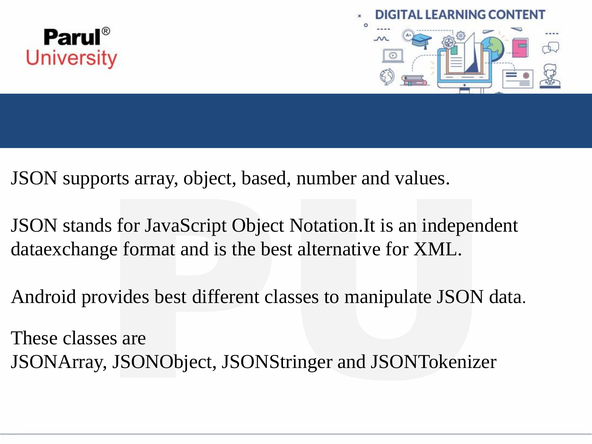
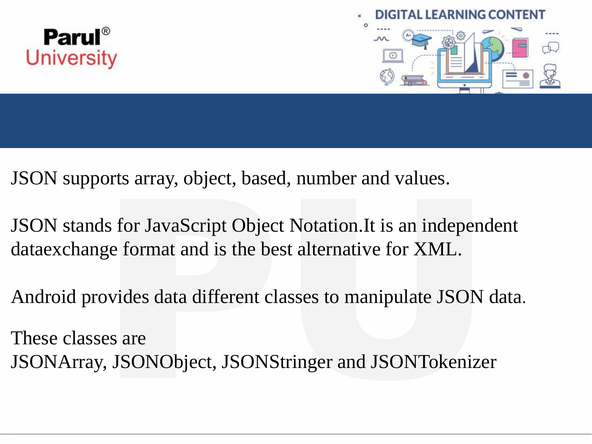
provides best: best -> data
